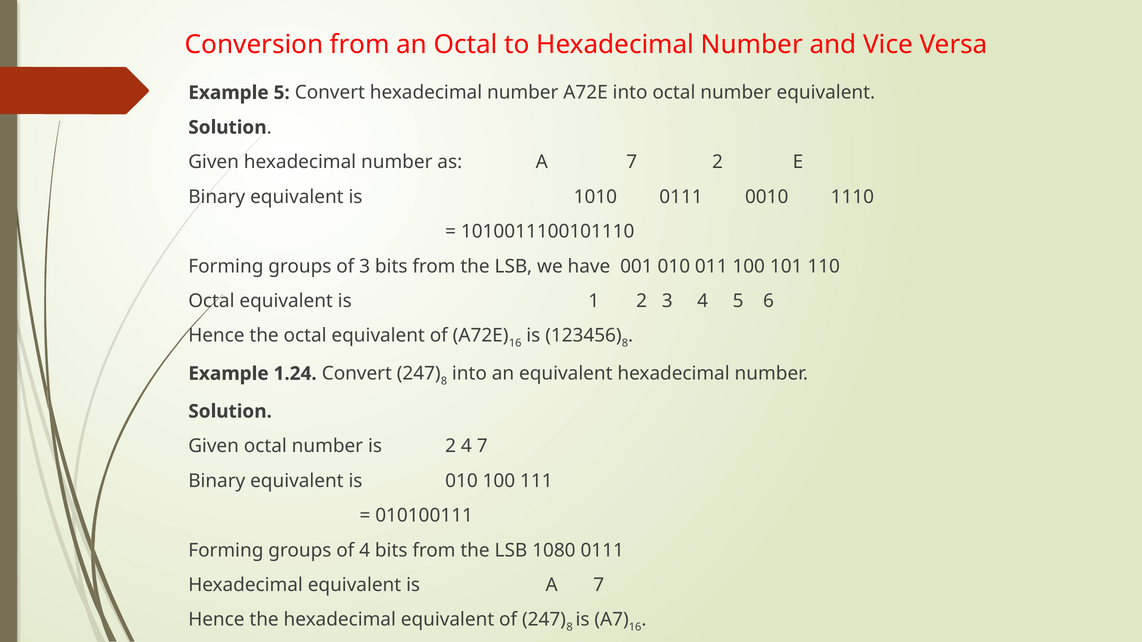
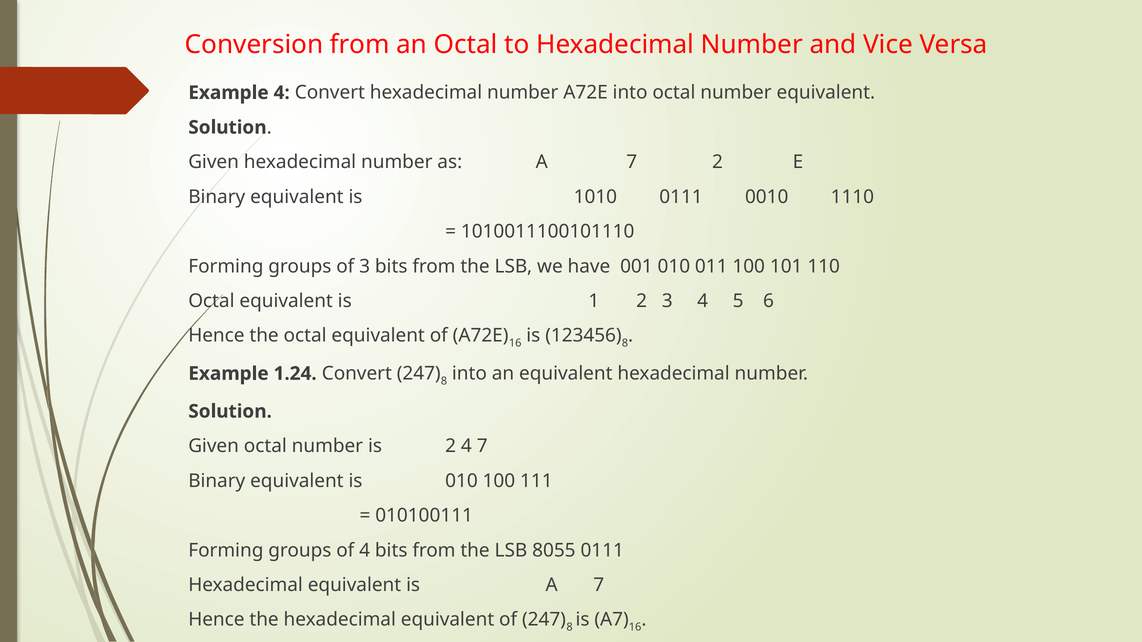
Example 5: 5 -> 4
1080: 1080 -> 8055
